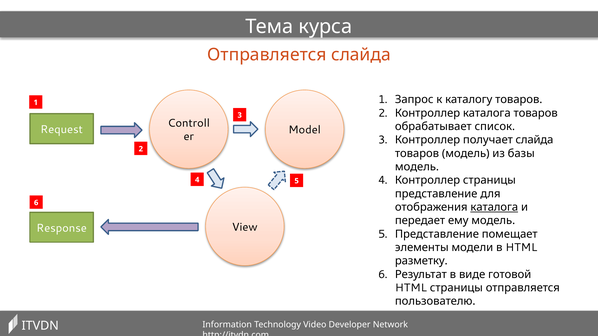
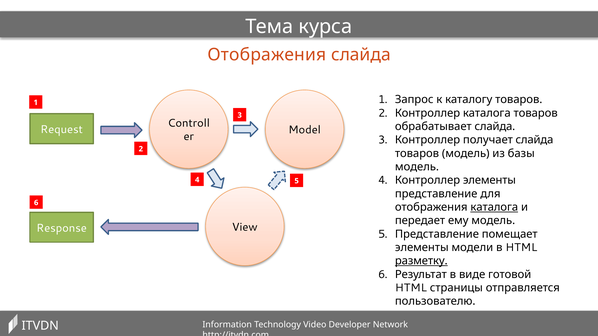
Отправляется at (267, 55): Отправляется -> Отображения
обрабатывает список: список -> слайда
Контроллер страницы: страницы -> элементы
разметку underline: none -> present
